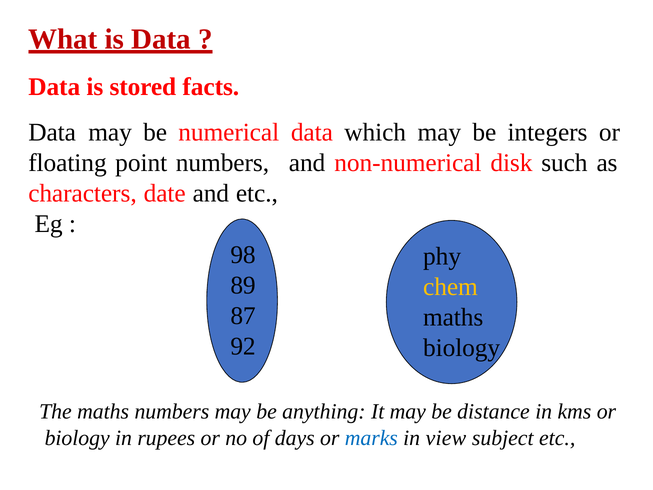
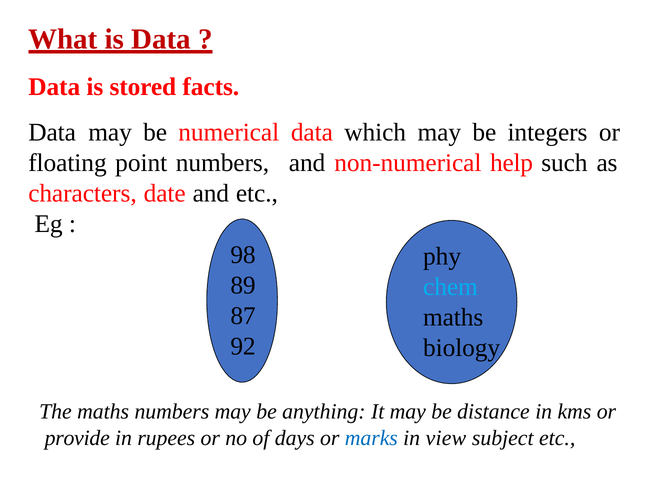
disk: disk -> help
chem colour: yellow -> light blue
biology at (77, 438): biology -> provide
